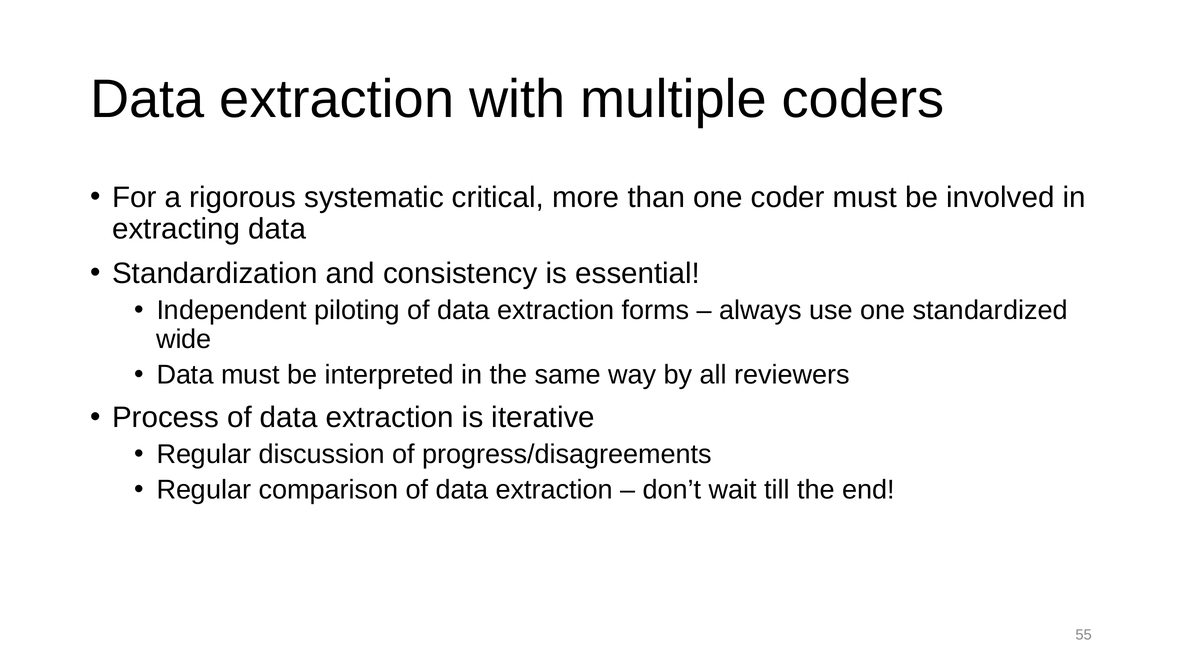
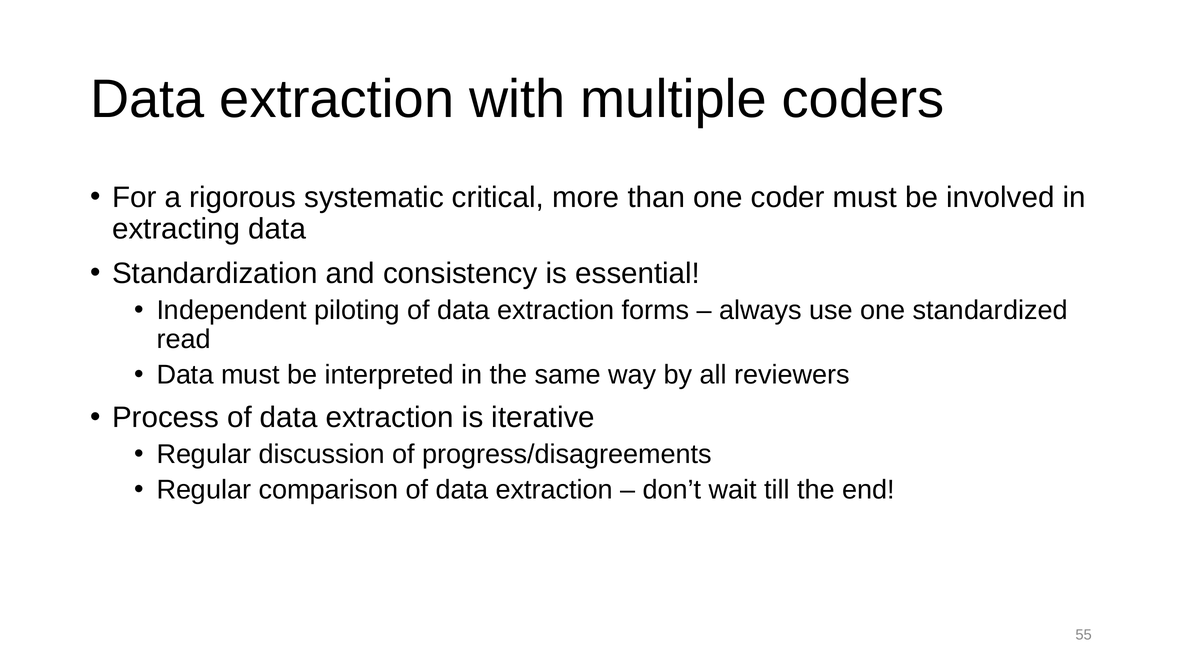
wide: wide -> read
